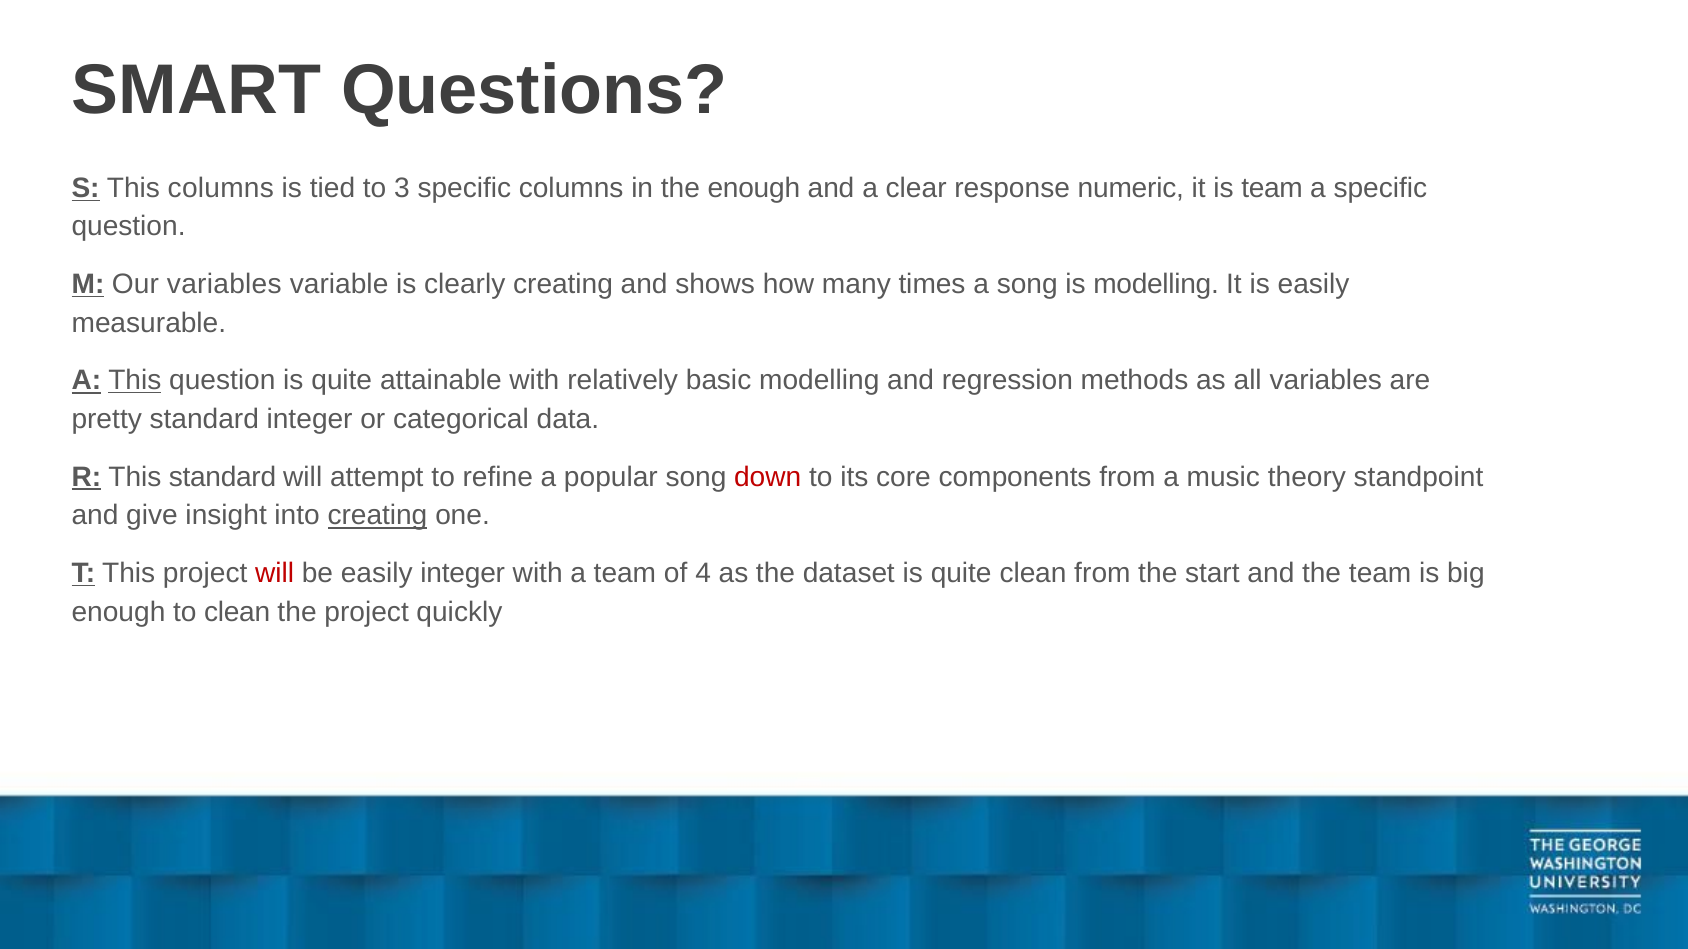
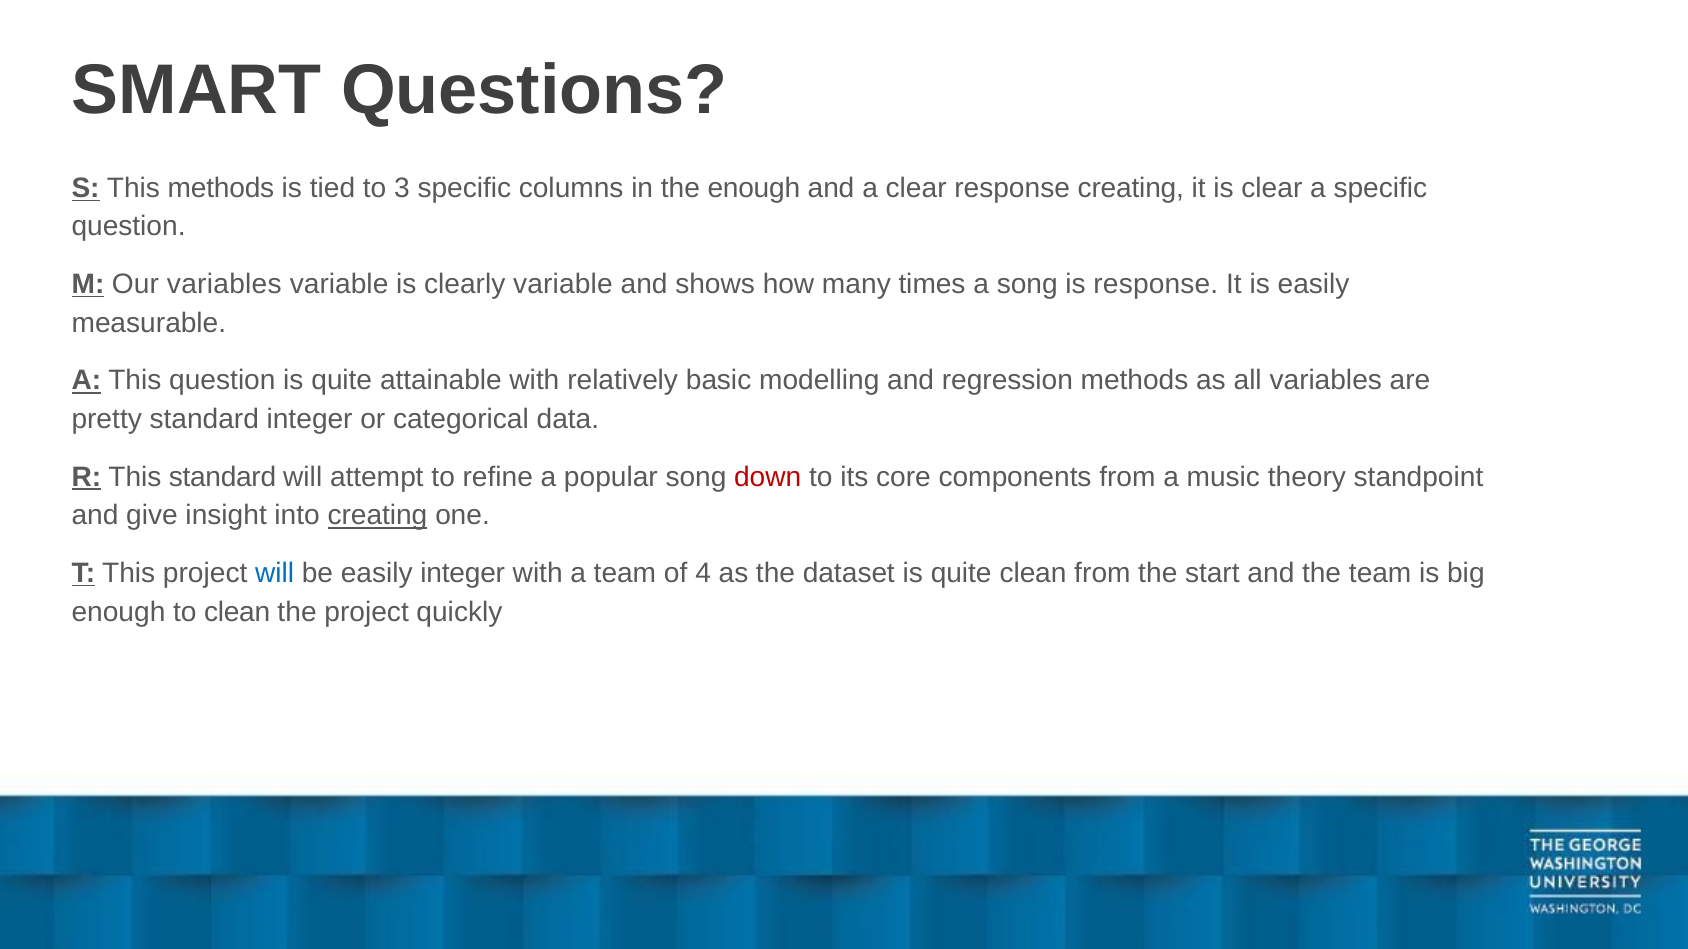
This columns: columns -> methods
response numeric: numeric -> creating
is team: team -> clear
clearly creating: creating -> variable
is modelling: modelling -> response
This at (135, 381) underline: present -> none
will at (275, 573) colour: red -> blue
